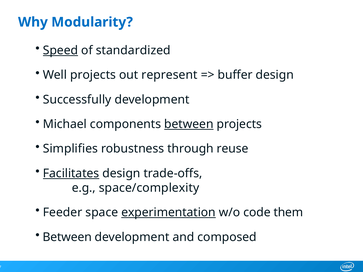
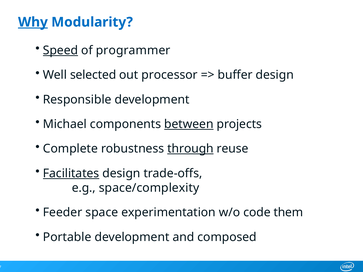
Why underline: none -> present
standardized: standardized -> programmer
Well projects: projects -> selected
represent: represent -> processor
Successfully: Successfully -> Responsible
Simplifies: Simplifies -> Complete
through underline: none -> present
experimentation underline: present -> none
Between at (67, 237): Between -> Portable
